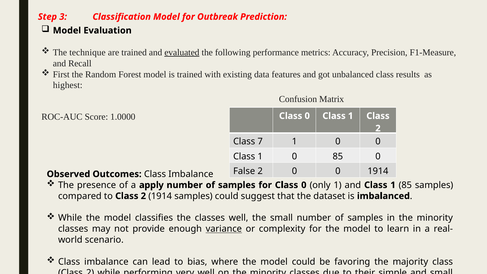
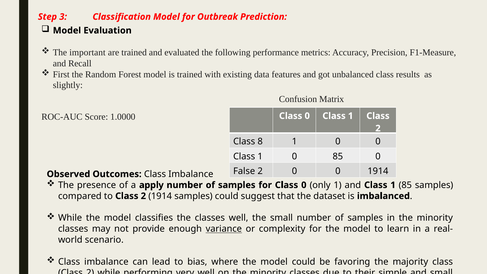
technique: technique -> important
evaluated underline: present -> none
highest: highest -> slightly
7: 7 -> 8
